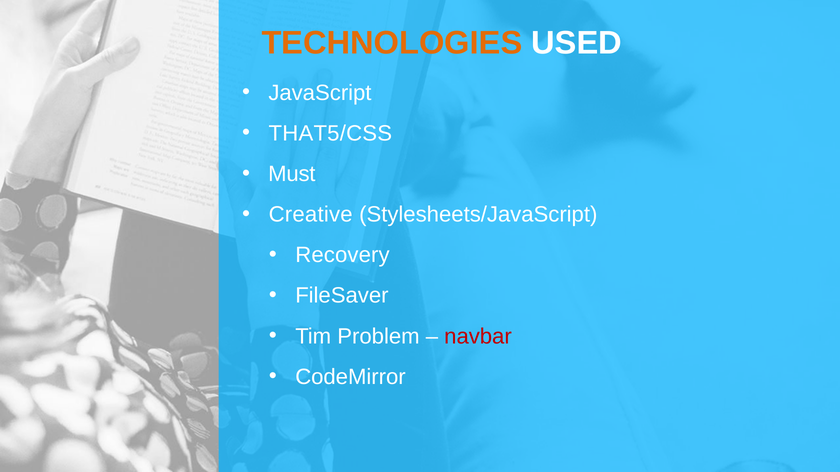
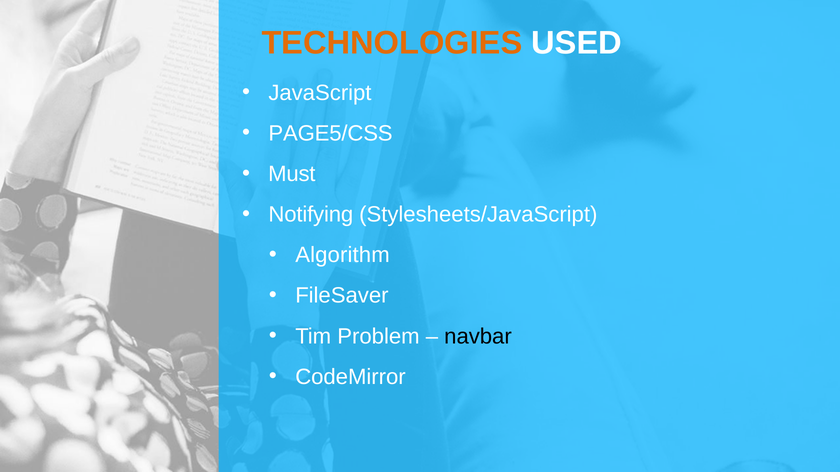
THAT5/CSS: THAT5/CSS -> PAGE5/CSS
Creative: Creative -> Notifying
Recovery: Recovery -> Algorithm
navbar colour: red -> black
